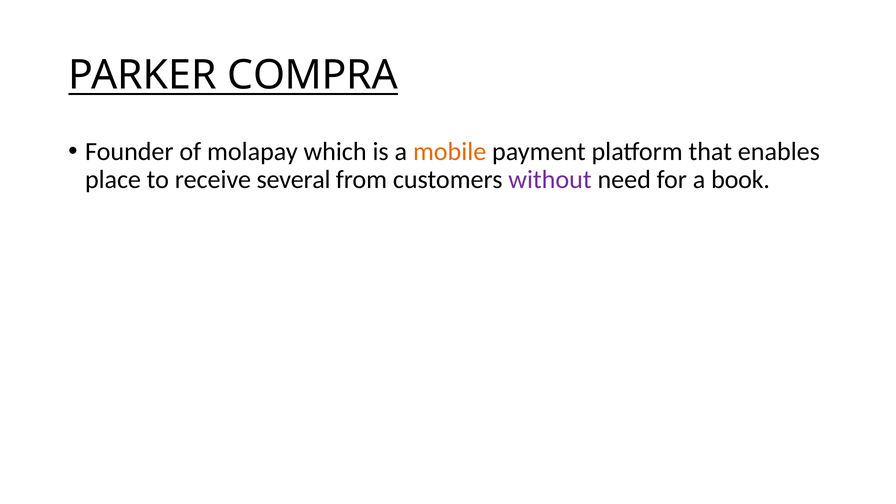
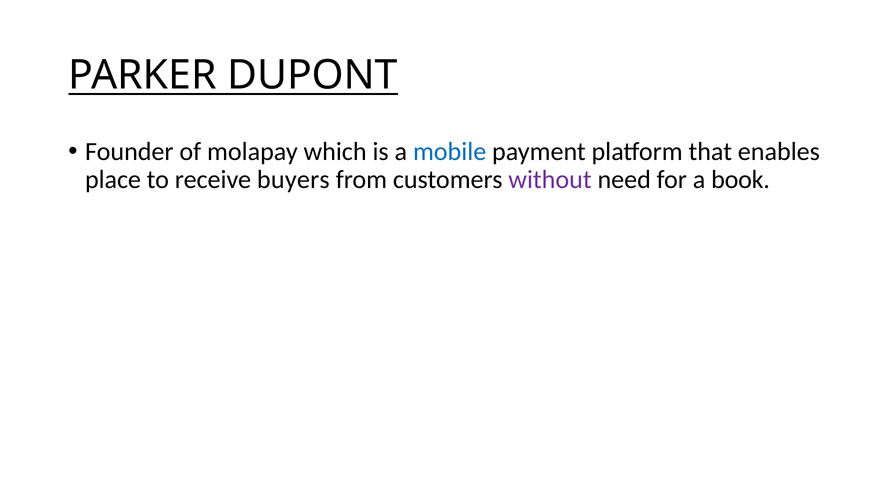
COMPRA: COMPRA -> DUPONT
mobile colour: orange -> blue
several: several -> buyers
